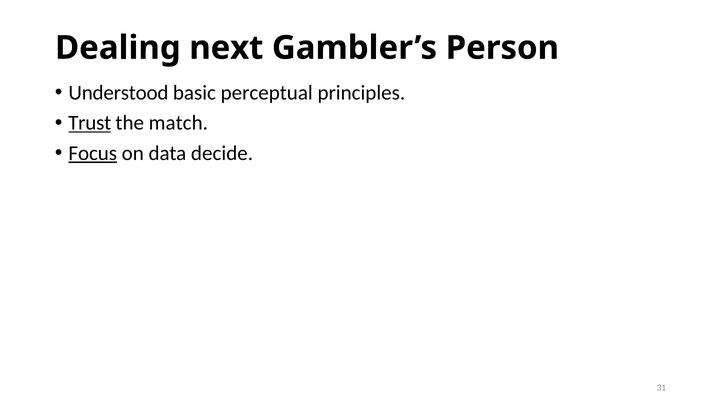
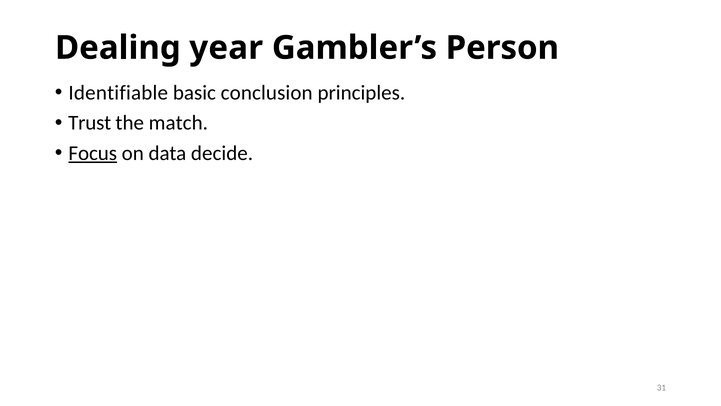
next: next -> year
Understood: Understood -> Identifiable
perceptual: perceptual -> conclusion
Trust underline: present -> none
